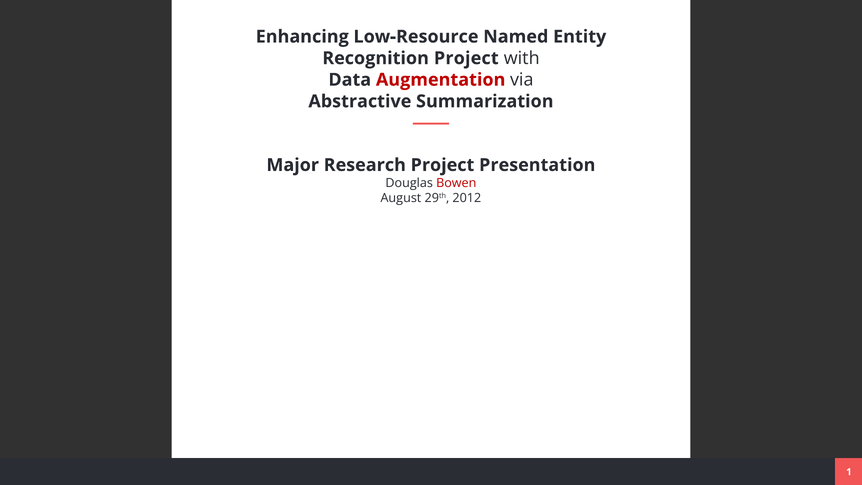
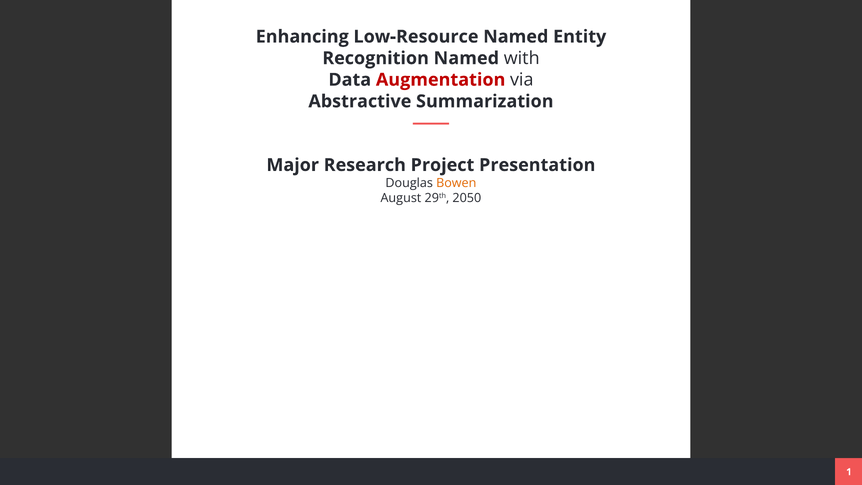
Recognition Project: Project -> Named
Bowen colour: red -> orange
2012: 2012 -> 2050
